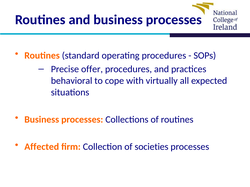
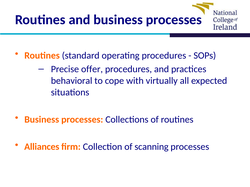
Affected: Affected -> Alliances
societies: societies -> scanning
